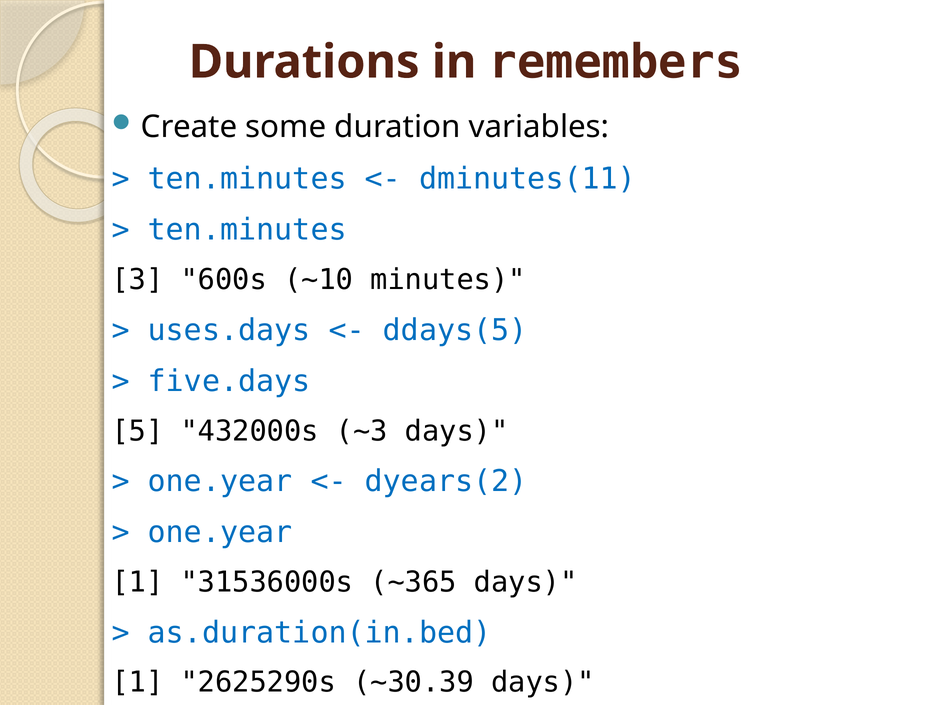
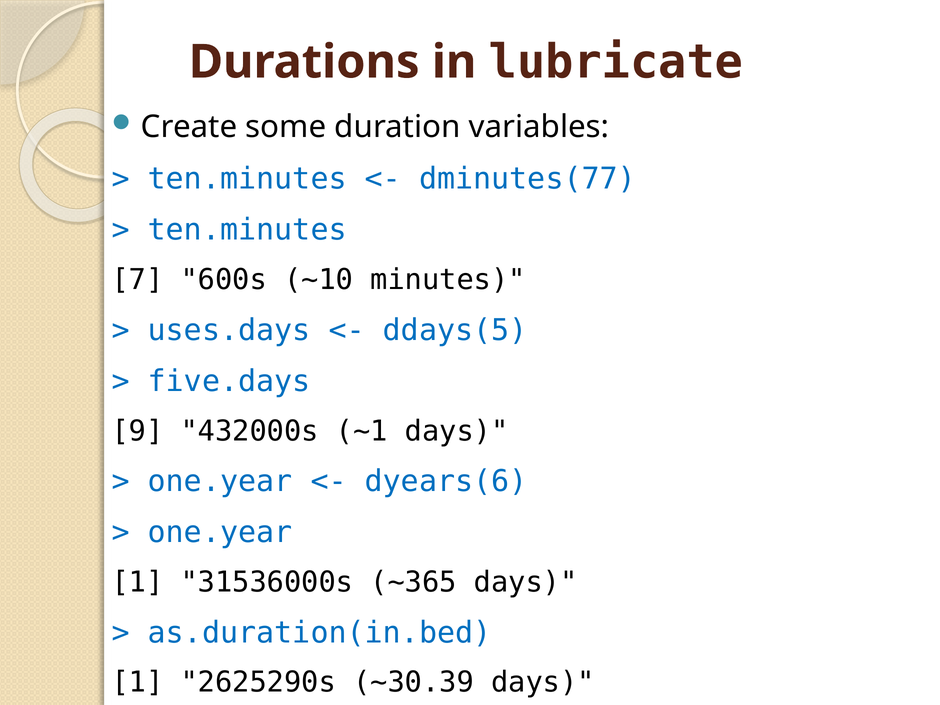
remembers: remembers -> lubricate
dminutes(11: dminutes(11 -> dminutes(77
3: 3 -> 7
5: 5 -> 9
~3: ~3 -> ~1
dyears(2: dyears(2 -> dyears(6
